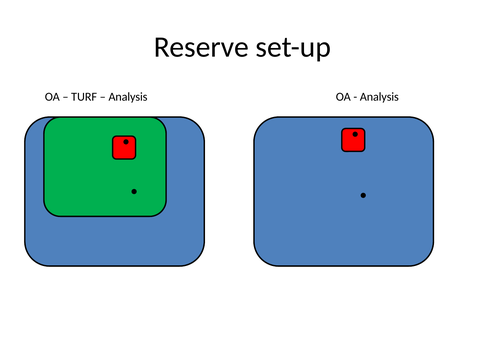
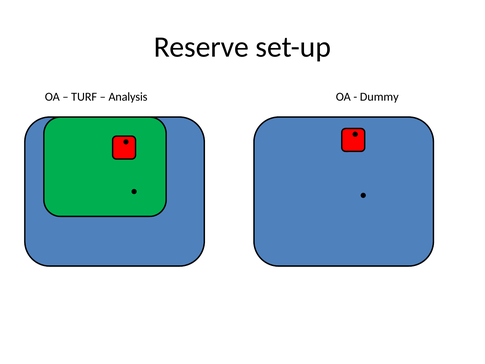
Analysis at (379, 97): Analysis -> Dummy
